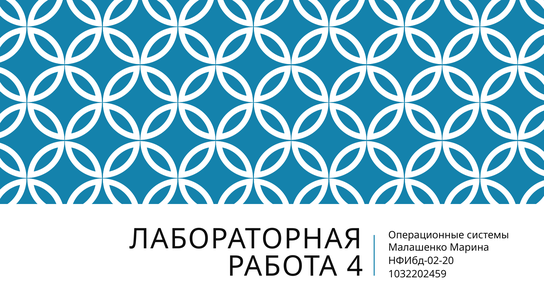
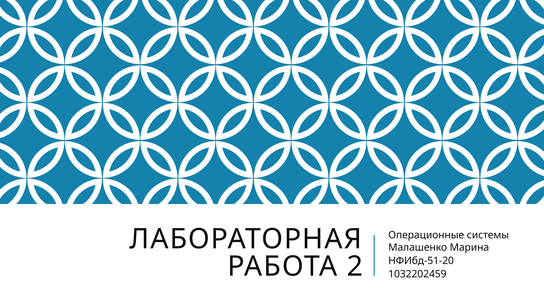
НФИбд-02-20: НФИбд-02-20 -> НФИбд-51-20
4: 4 -> 2
